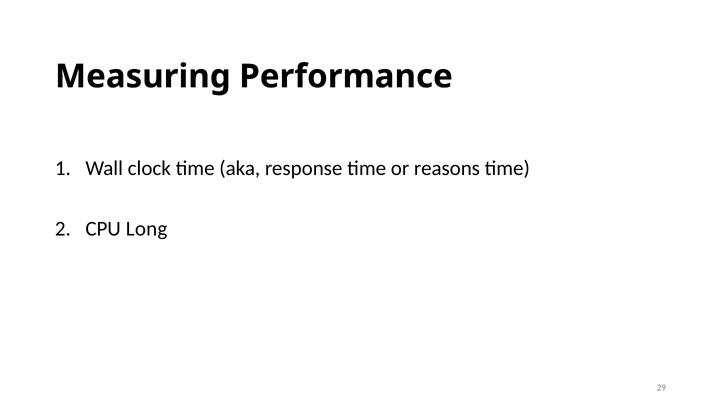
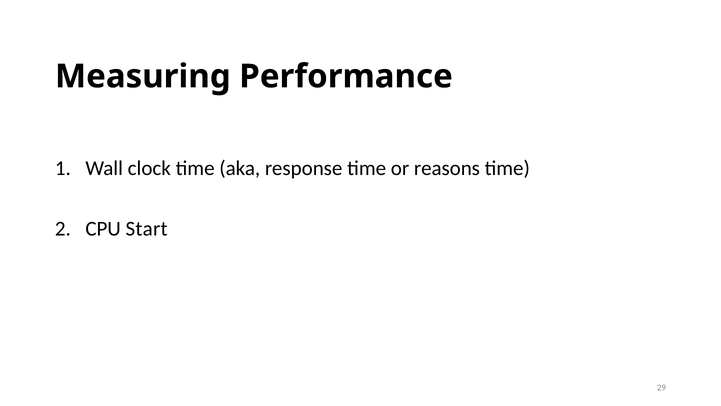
Long: Long -> Start
